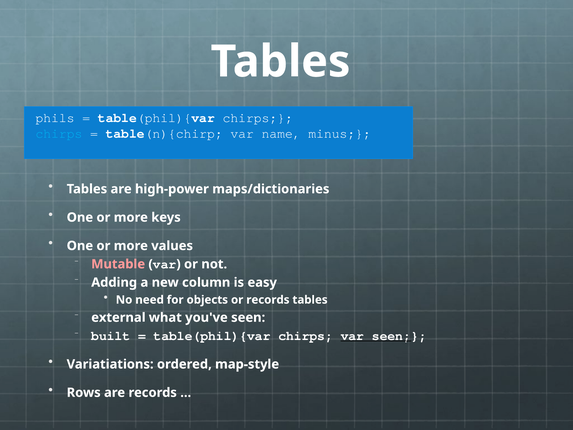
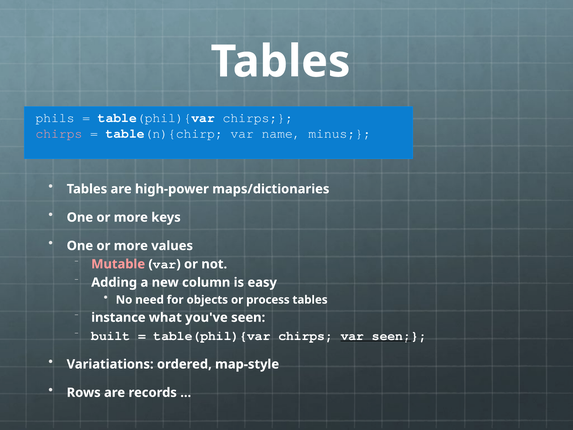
chirps at (59, 133) colour: light blue -> pink
or records: records -> process
external: external -> instance
